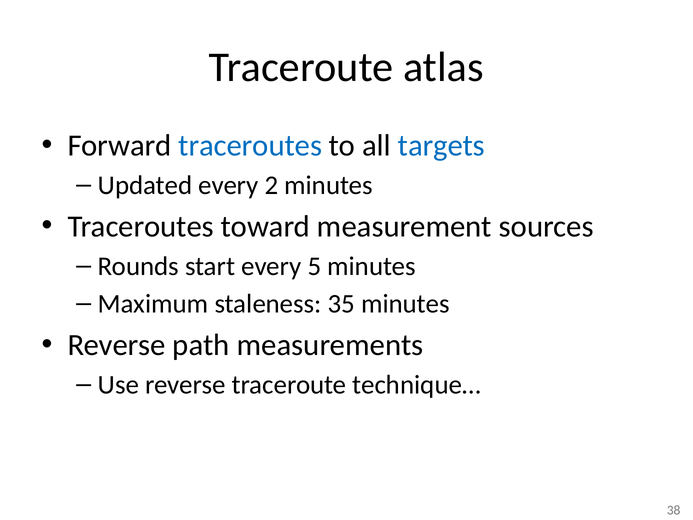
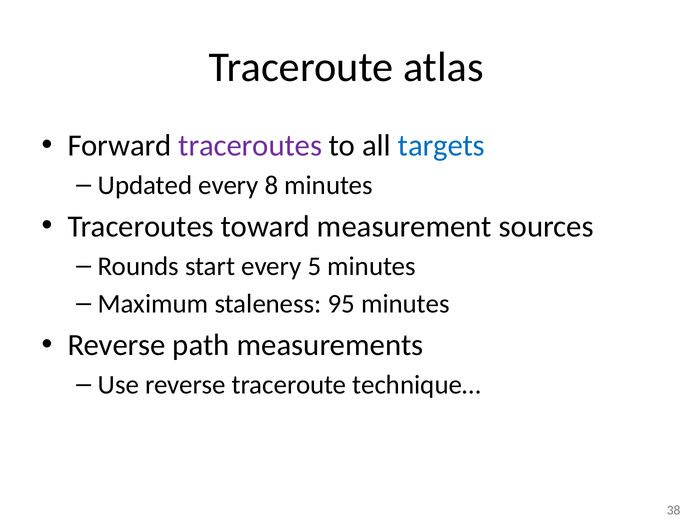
traceroutes at (250, 145) colour: blue -> purple
2: 2 -> 8
35: 35 -> 95
